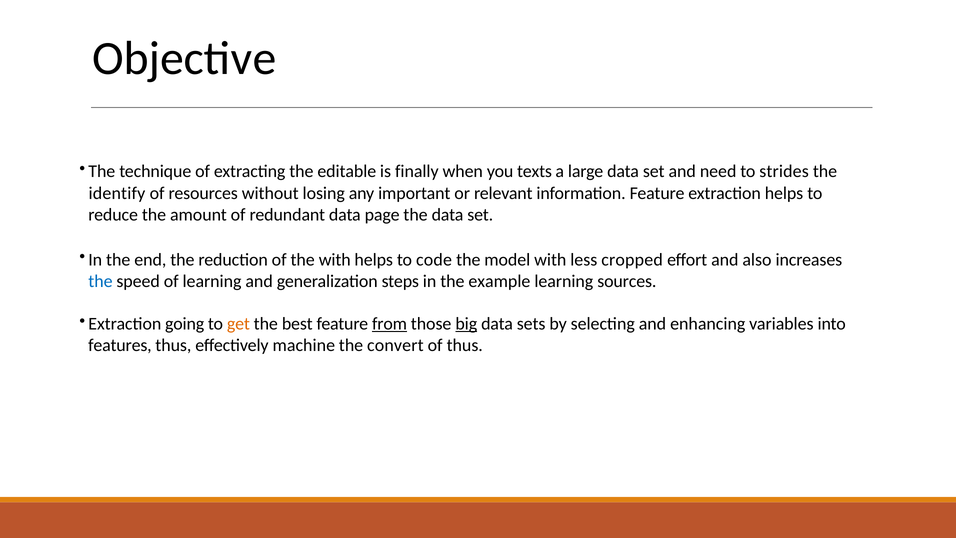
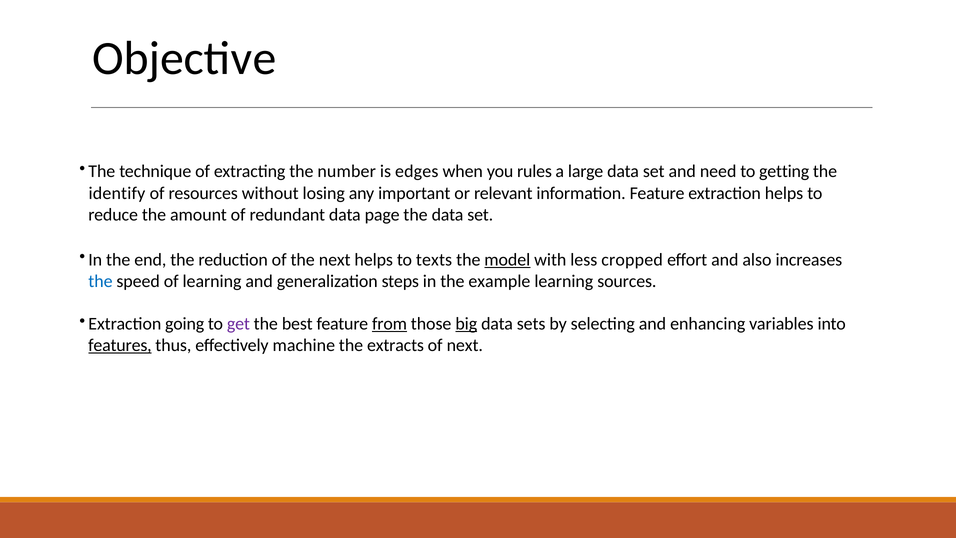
editable: editable -> number
finally: finally -> edges
texts: texts -> rules
strides: strides -> getting
the with: with -> next
code: code -> texts
model underline: none -> present
get colour: orange -> purple
features underline: none -> present
convert: convert -> extracts
of thus: thus -> next
